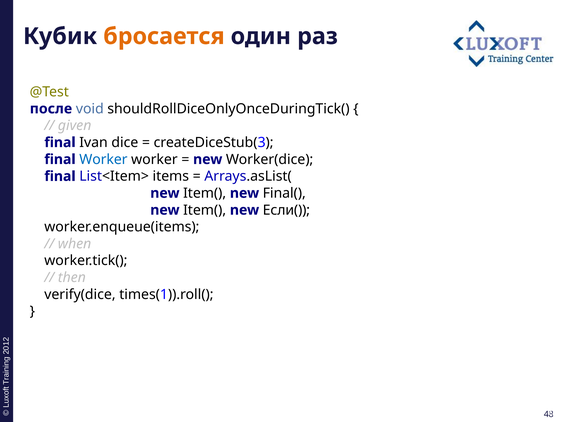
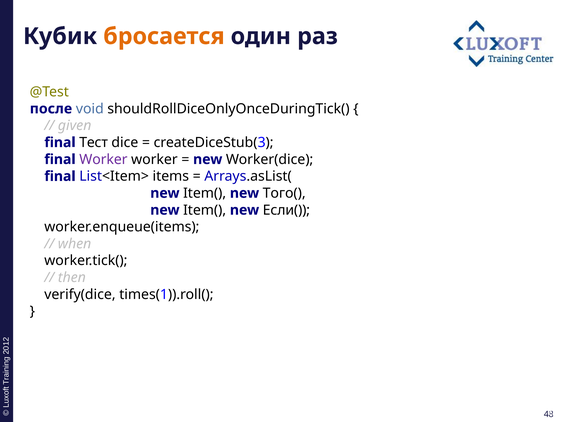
Ivan: Ivan -> Тест
Worker at (103, 159) colour: blue -> purple
Final(: Final( -> Того(
